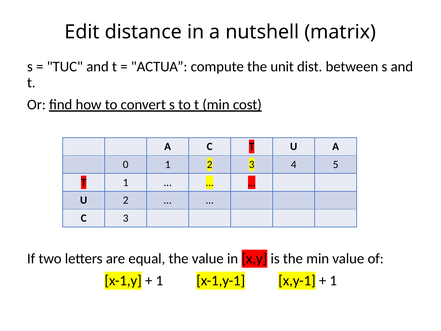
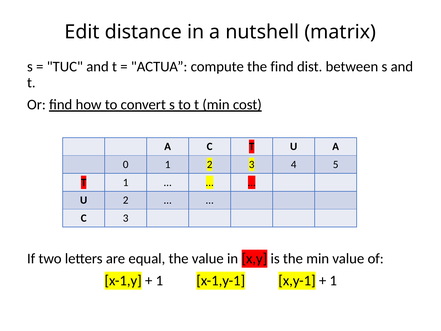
the unit: unit -> find
